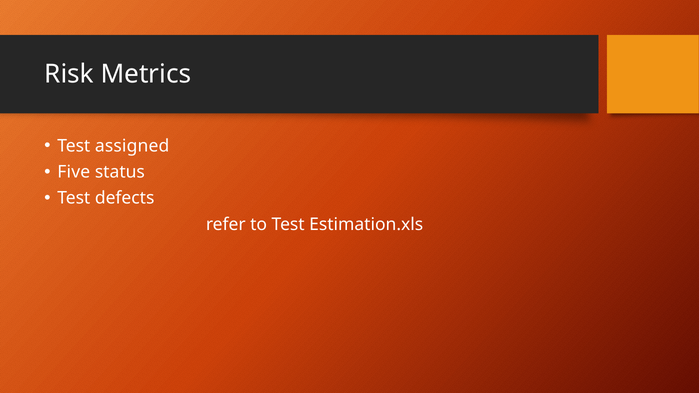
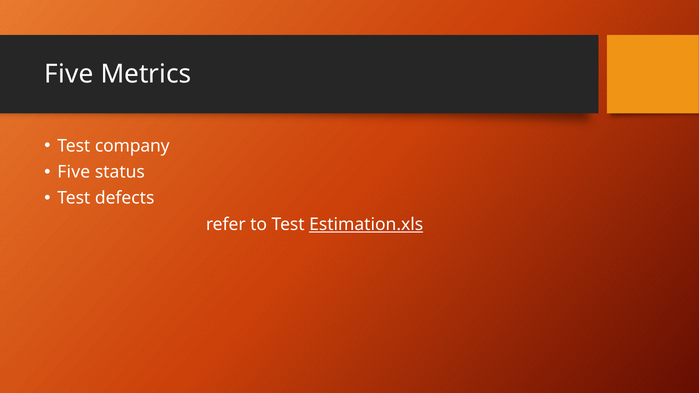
Risk at (69, 74): Risk -> Five
assigned: assigned -> company
Estimation.xls underline: none -> present
